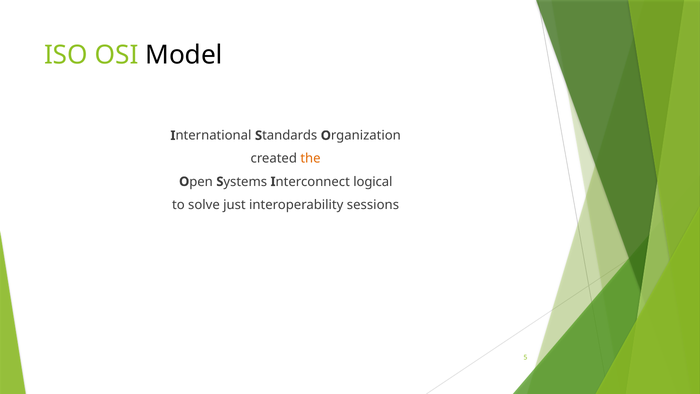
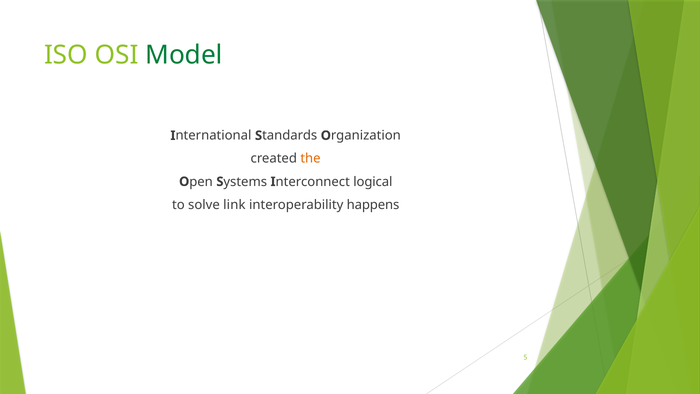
Model colour: black -> green
just: just -> link
sessions: sessions -> happens
